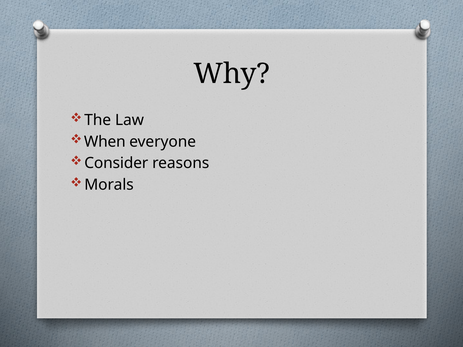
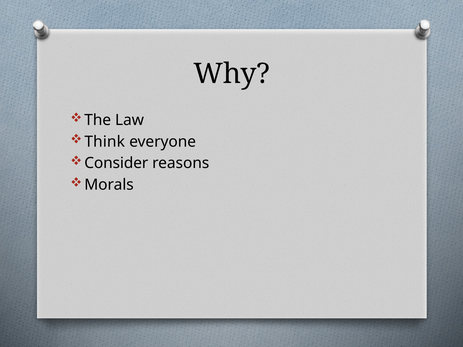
When: When -> Think
